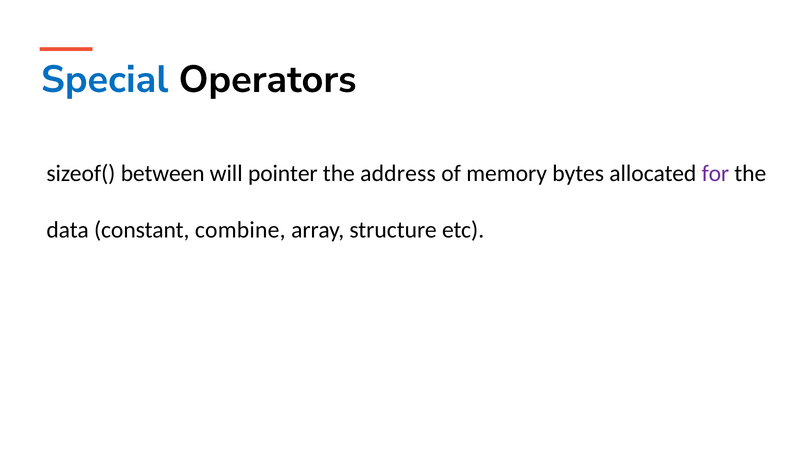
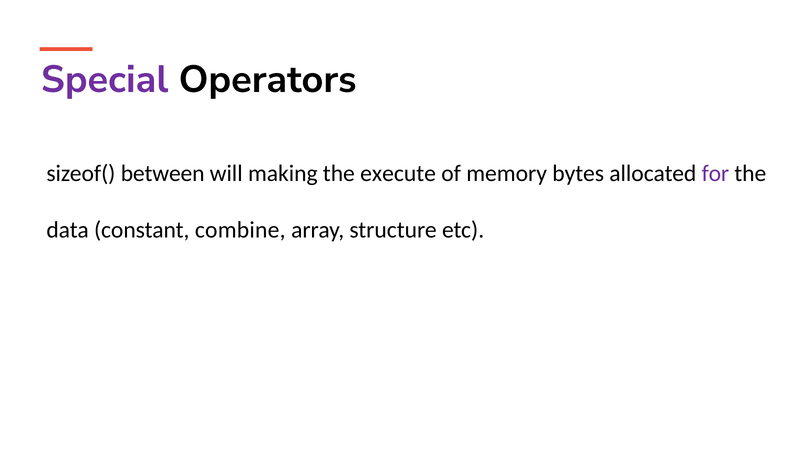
Special colour: blue -> purple
pointer: pointer -> making
address: address -> execute
